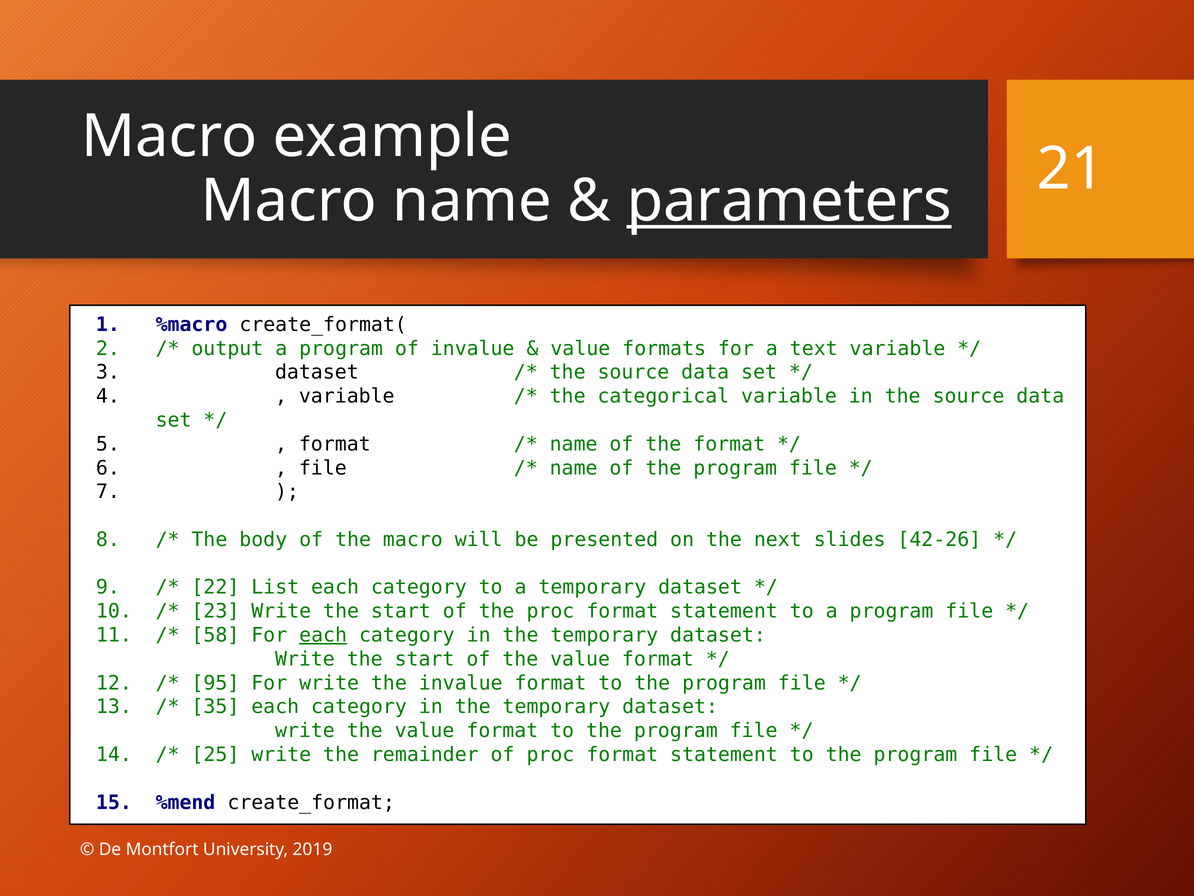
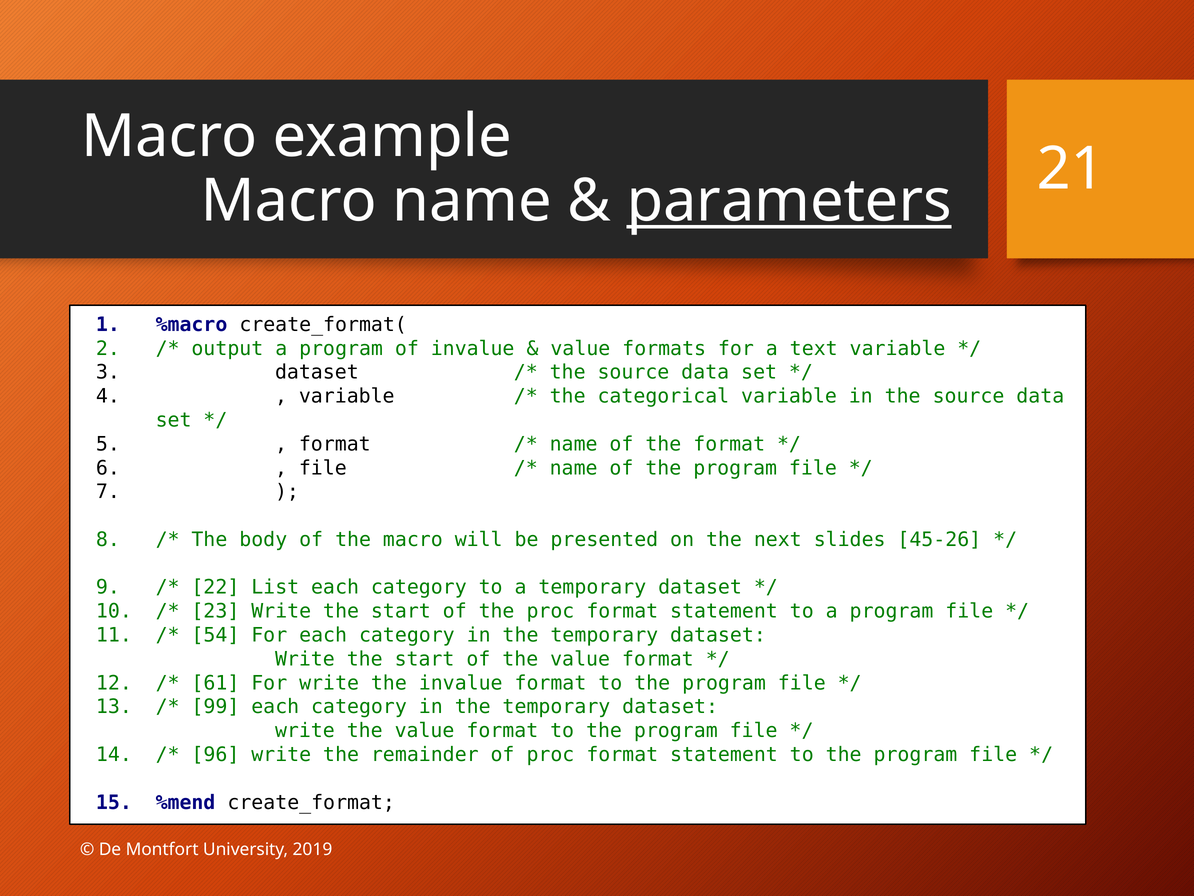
42-26: 42-26 -> 45-26
58: 58 -> 54
each at (323, 635) underline: present -> none
95: 95 -> 61
35: 35 -> 99
25: 25 -> 96
